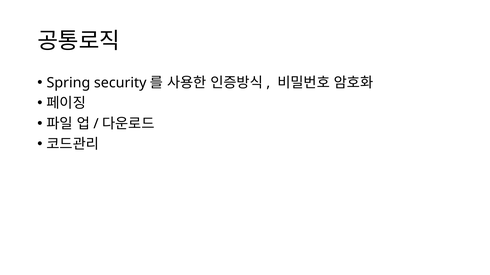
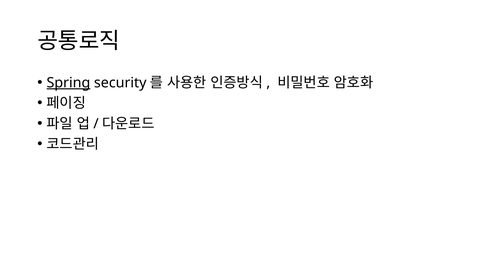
Spring underline: none -> present
